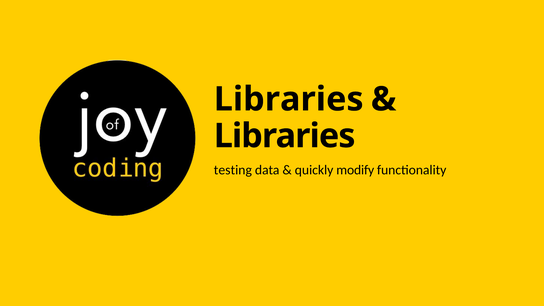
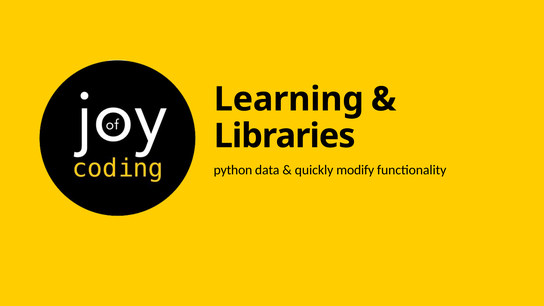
Libraries at (289, 99): Libraries -> Learning
testing: testing -> python
